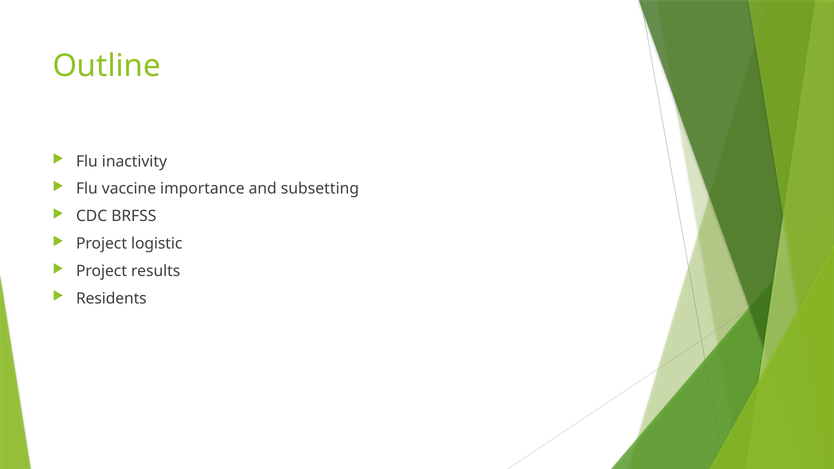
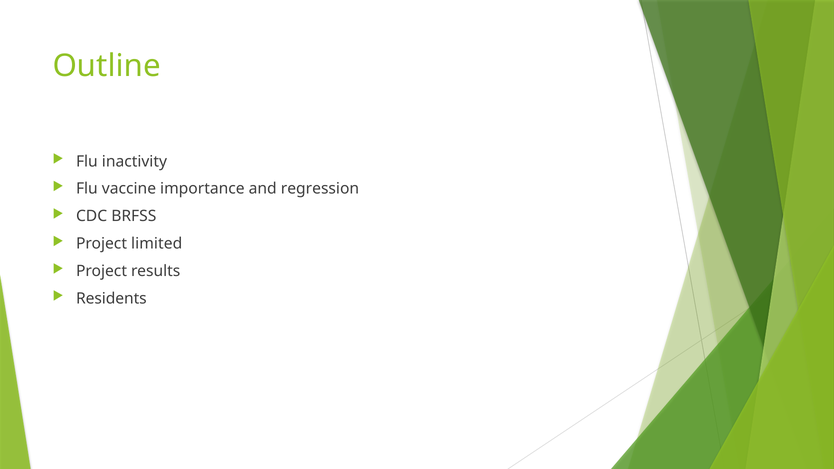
subsetting: subsetting -> regression
logistic: logistic -> limited
